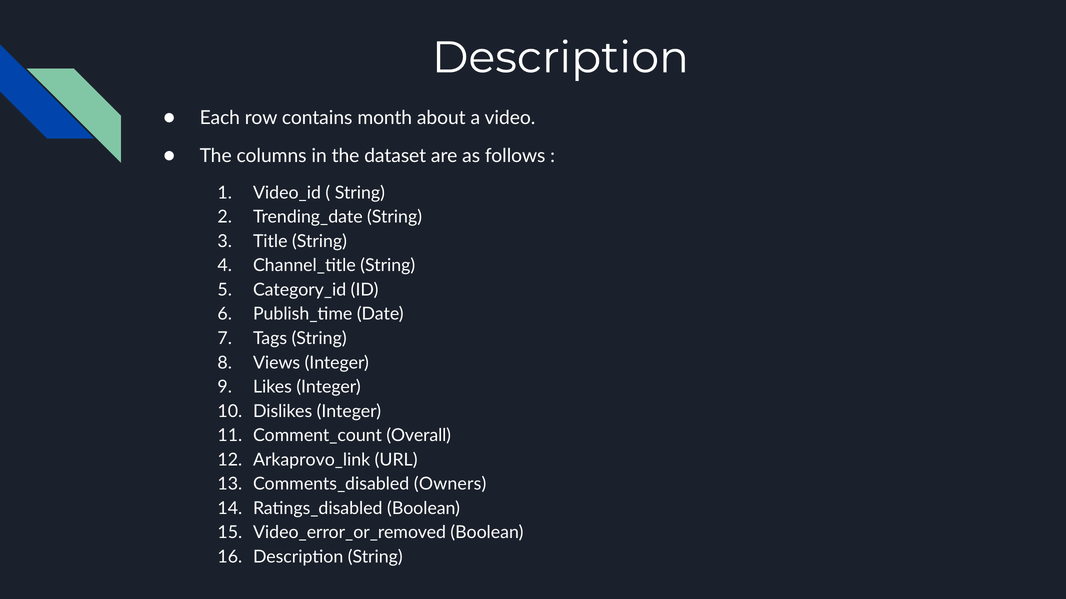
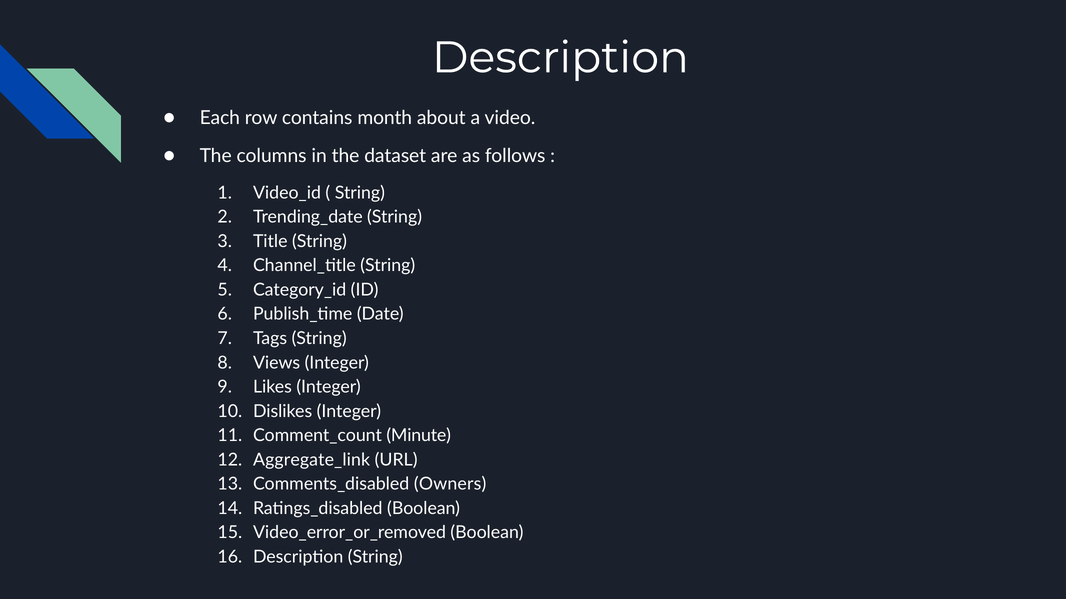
Overall: Overall -> Minute
Arkaprovo_link: Arkaprovo_link -> Aggregate_link
